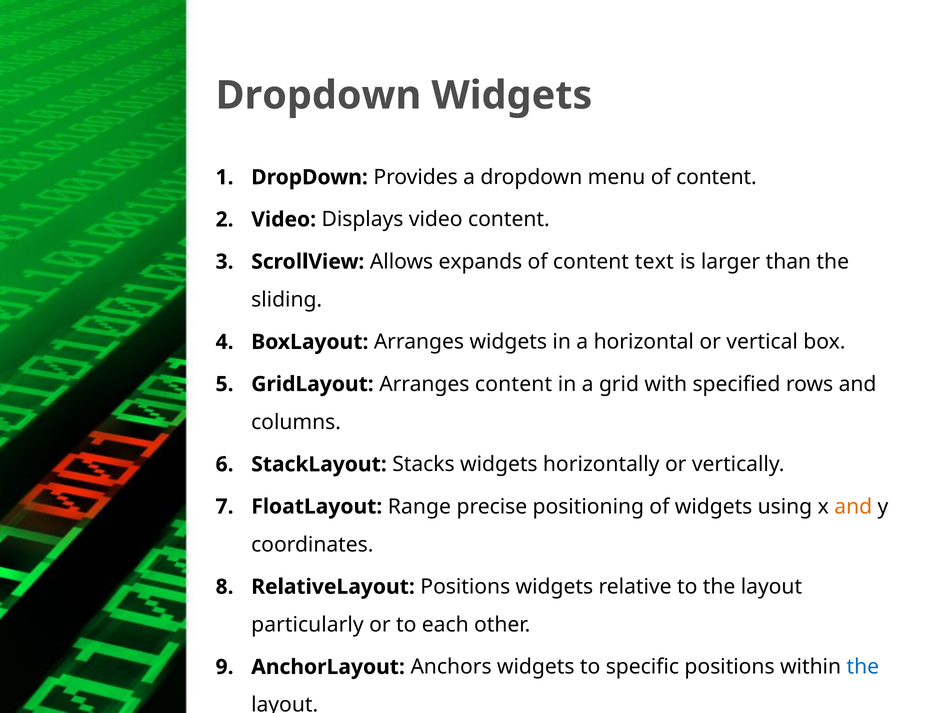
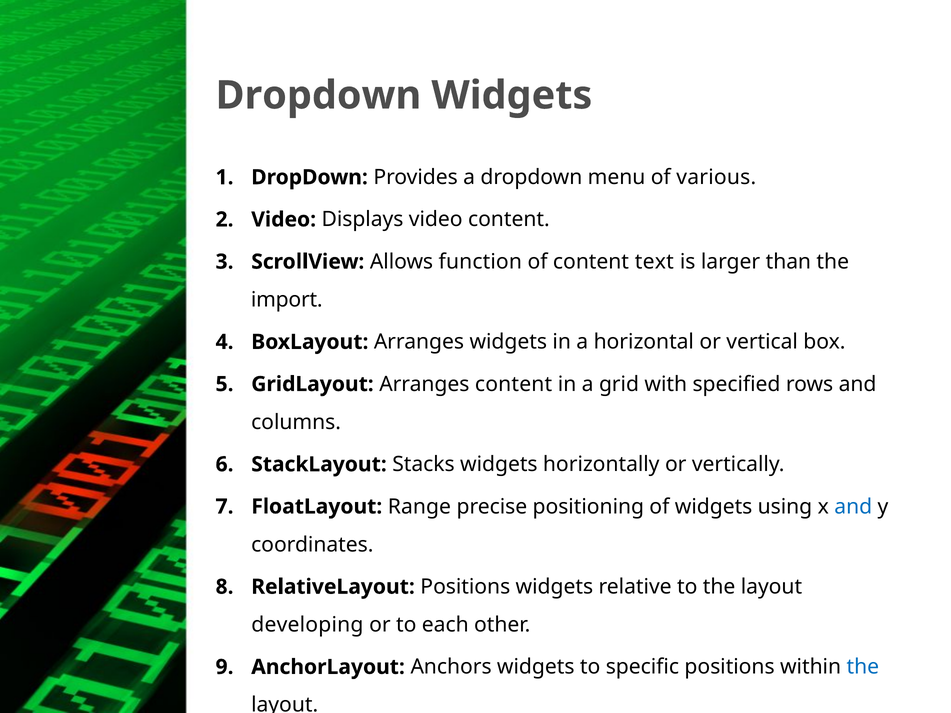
menu of content: content -> various
expands: expands -> function
sliding: sliding -> import
and at (853, 507) colour: orange -> blue
particularly: particularly -> developing
